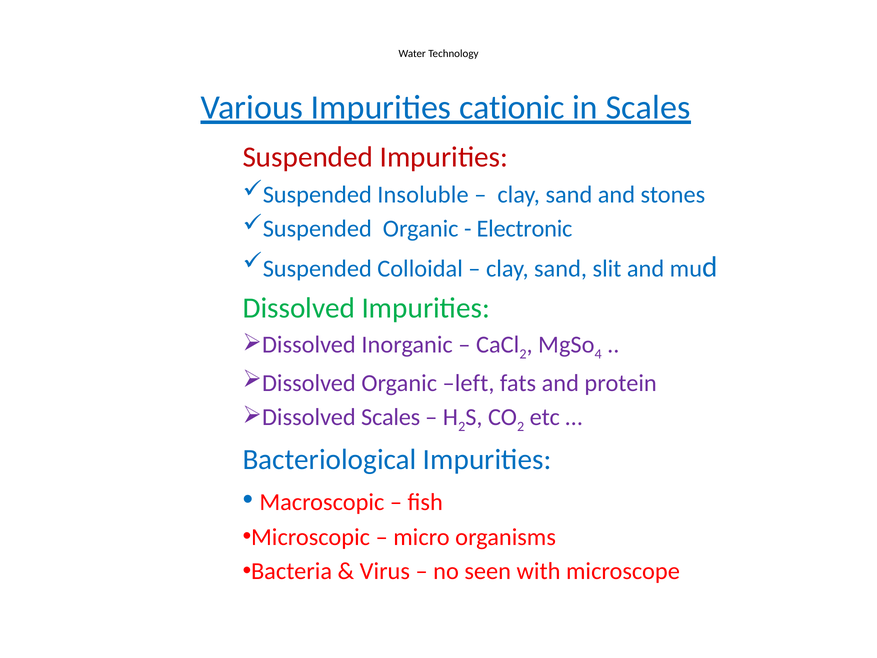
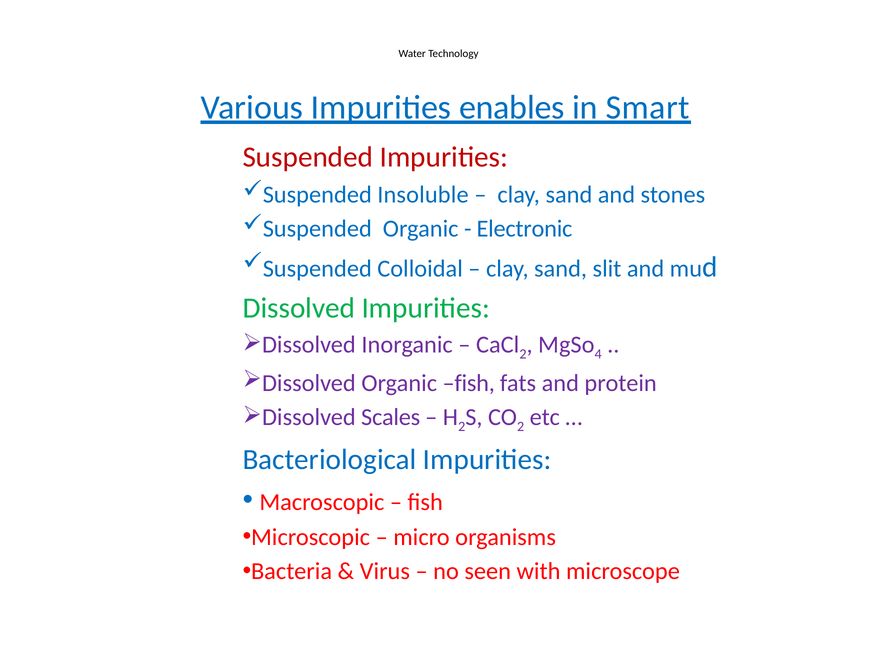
cationic: cationic -> enables
in Scales: Scales -> Smart
Organic left: left -> fish
